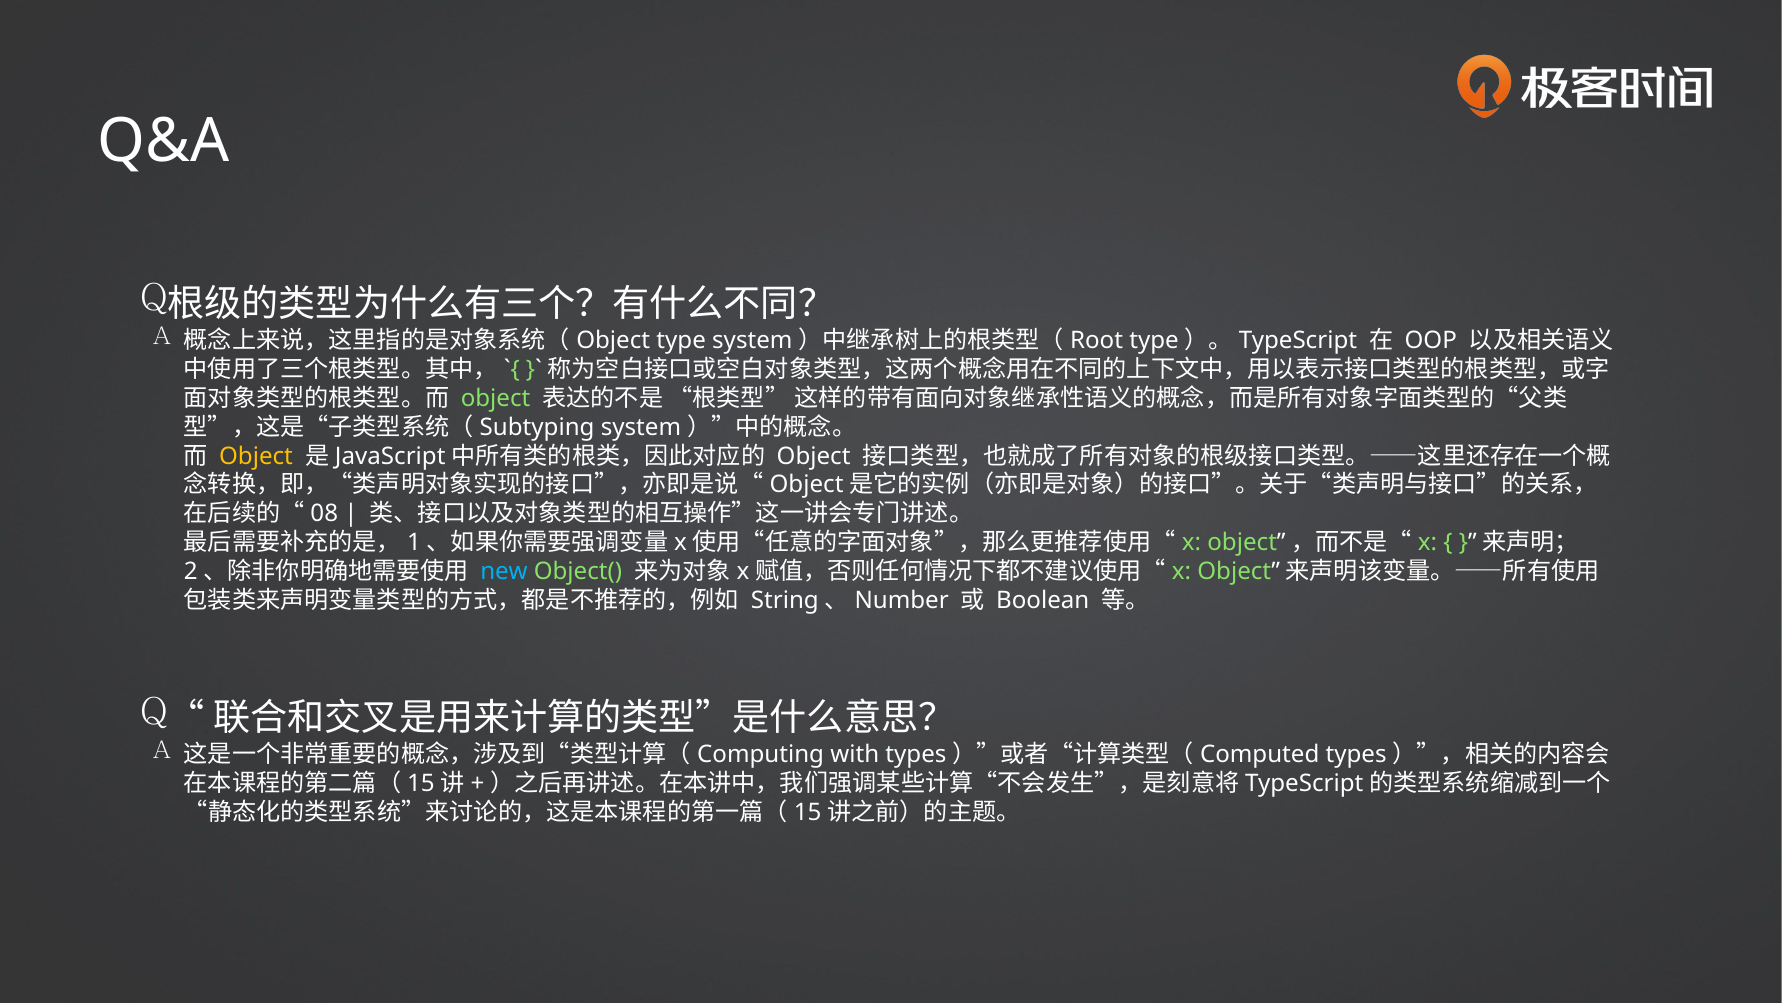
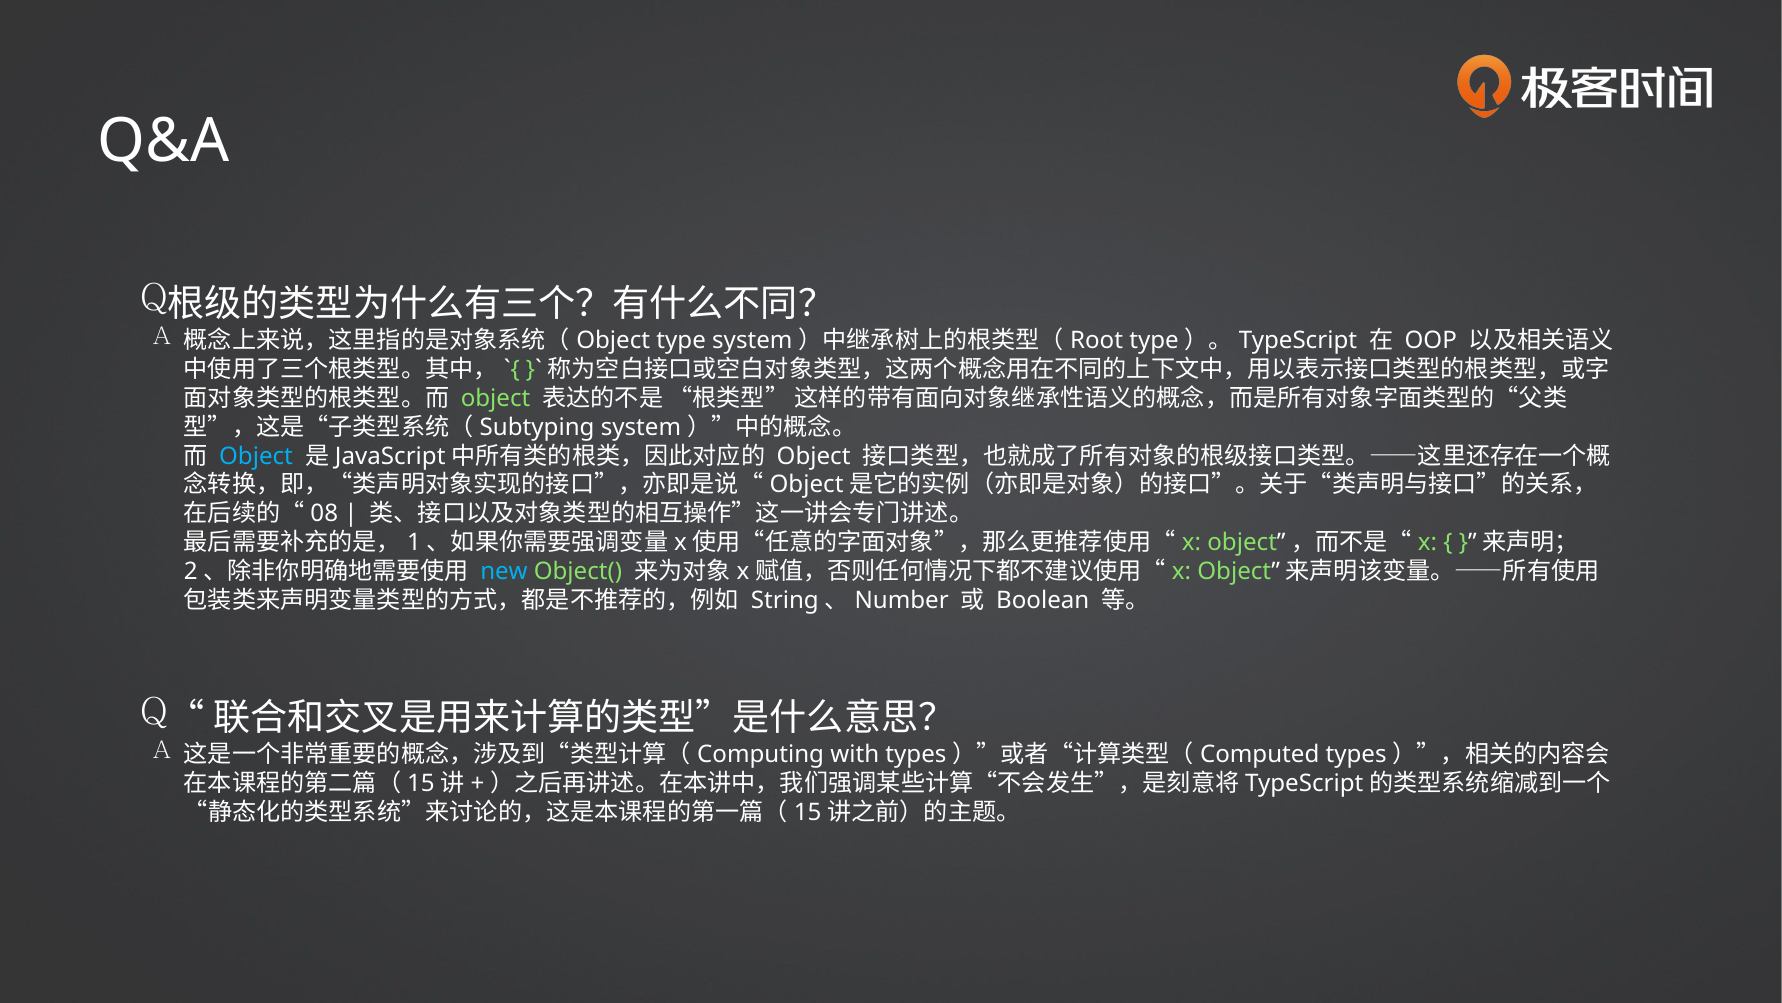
Object at (256, 456) colour: yellow -> light blue
